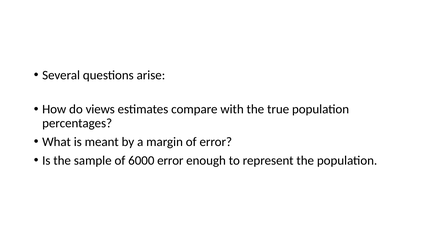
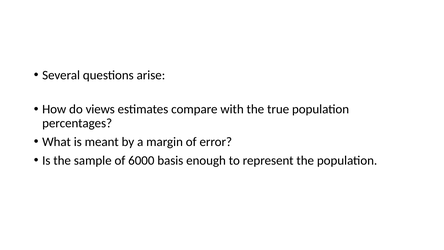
6000 error: error -> basis
